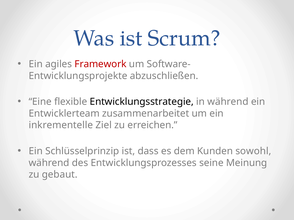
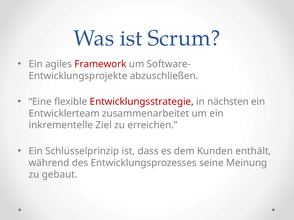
Entwicklungsstrategie colour: black -> red
in während: während -> nächsten
sowohl: sowohl -> enthält
